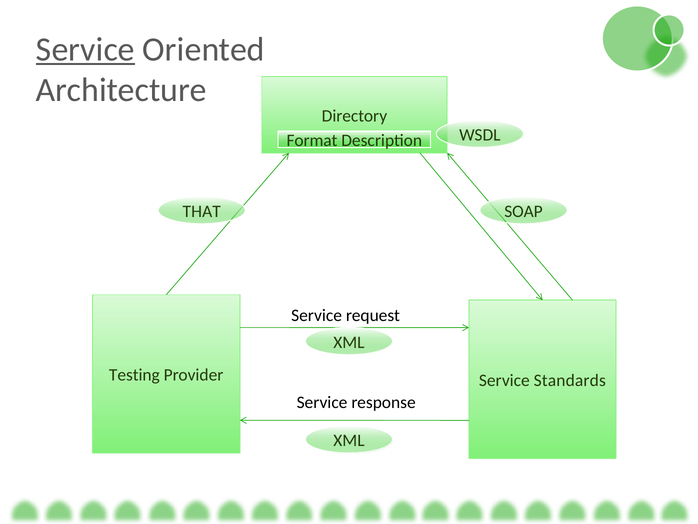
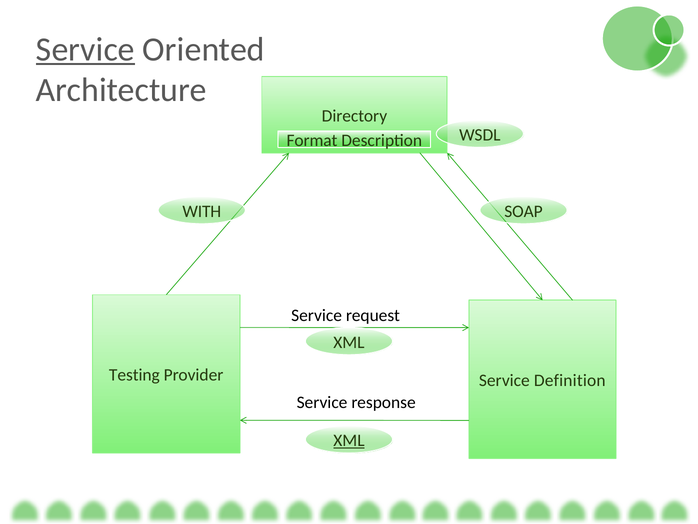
THAT: THAT -> WITH
Standards: Standards -> Definition
XML at (349, 440) underline: none -> present
